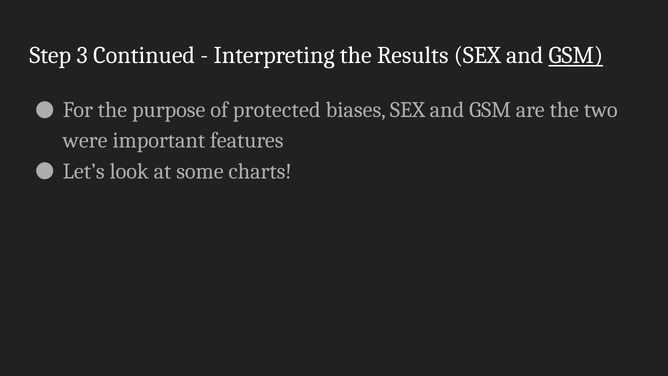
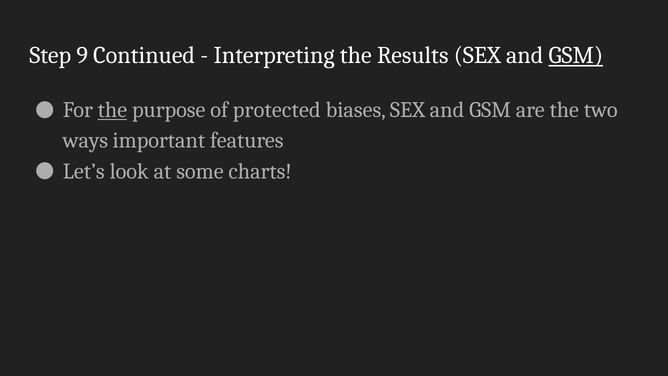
3: 3 -> 9
the at (112, 110) underline: none -> present
were: were -> ways
